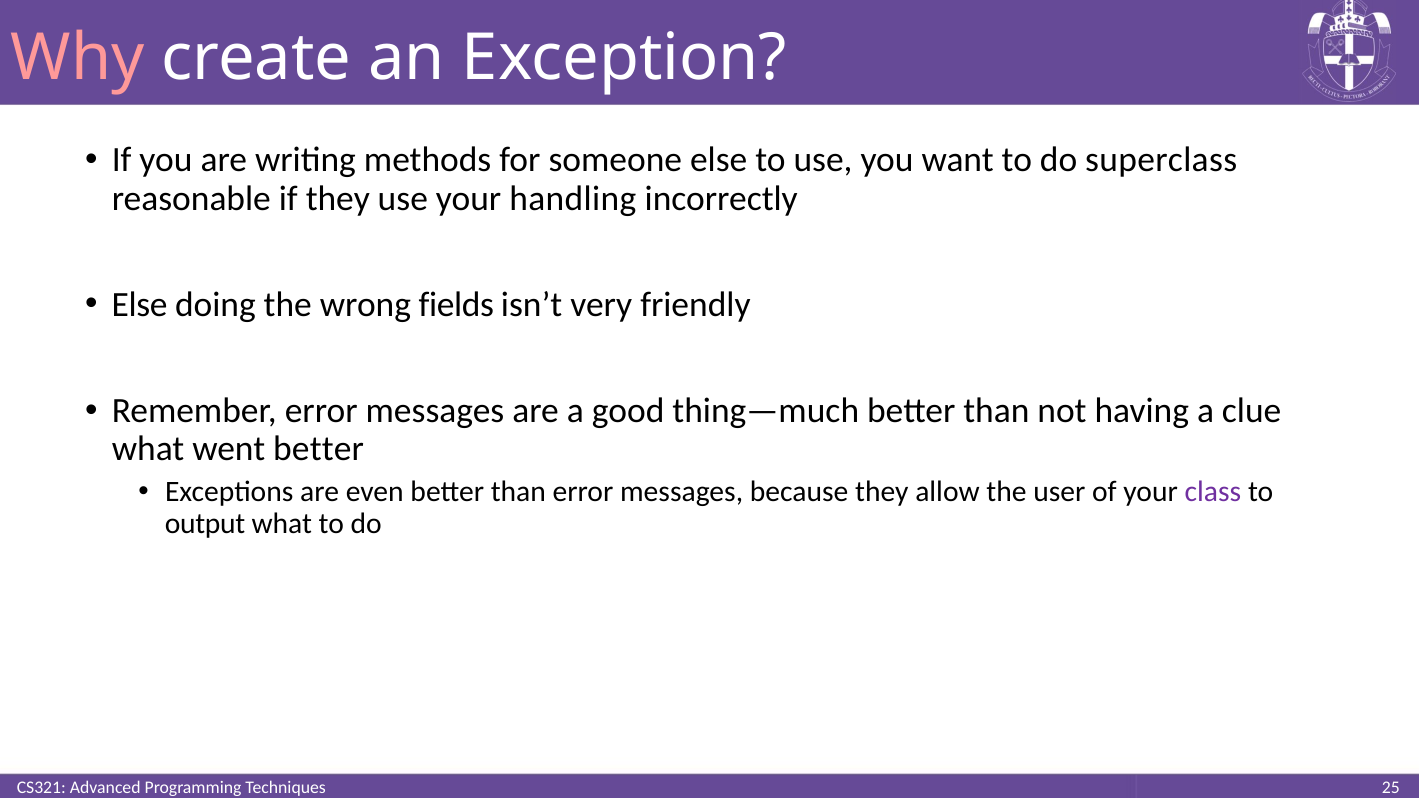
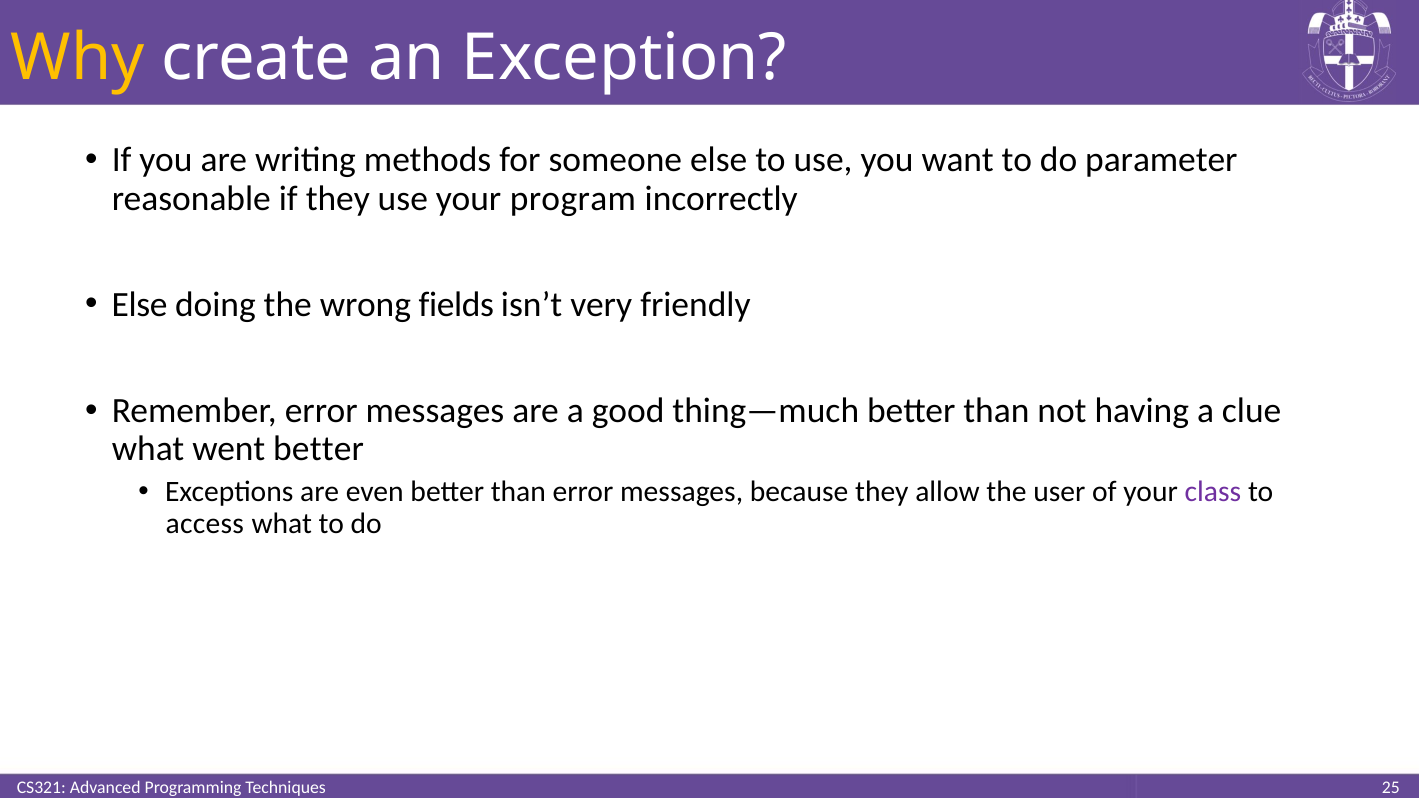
Why colour: pink -> yellow
superclass: superclass -> parameter
handling: handling -> program
output: output -> access
